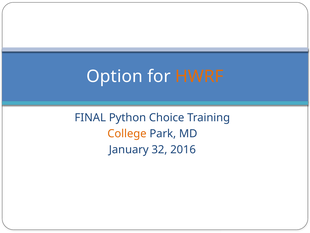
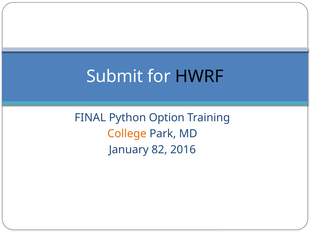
Option: Option -> Submit
HWRF colour: orange -> black
Choice: Choice -> Option
32: 32 -> 82
